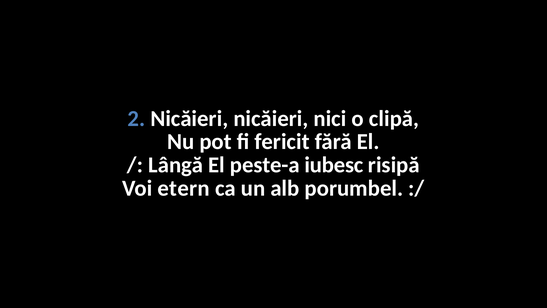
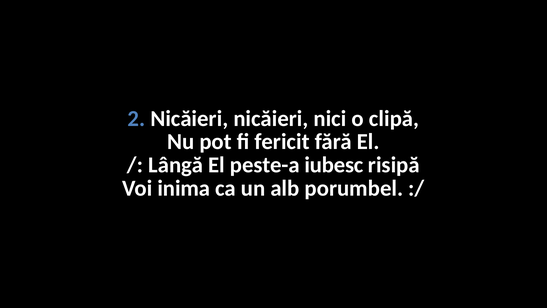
etern: etern -> inima
